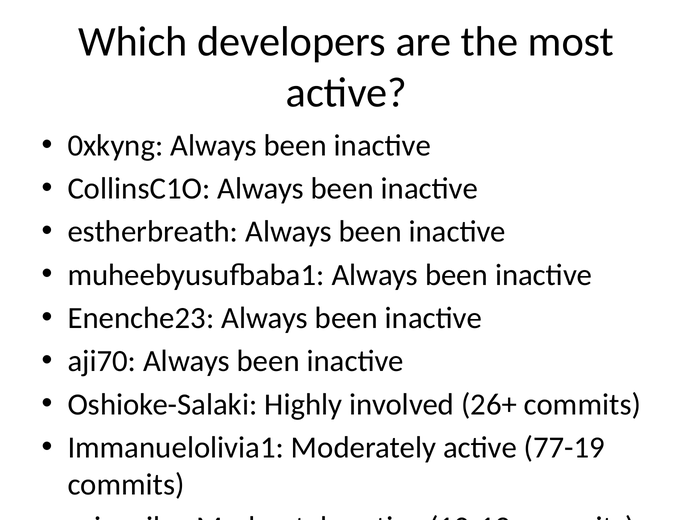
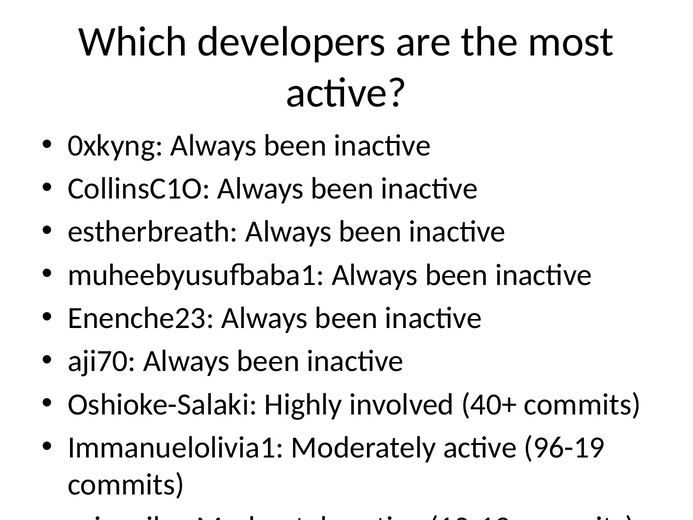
26+: 26+ -> 40+
77-19: 77-19 -> 96-19
